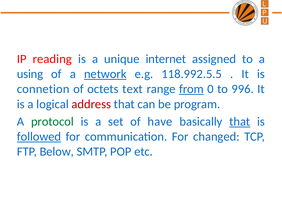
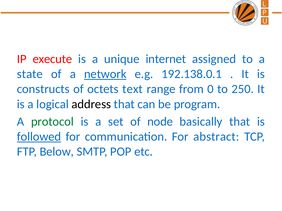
reading: reading -> execute
using: using -> state
118.992.5.5: 118.992.5.5 -> 192.138.0.1
connetion: connetion -> constructs
from underline: present -> none
996: 996 -> 250
address colour: red -> black
have: have -> node
that at (240, 122) underline: present -> none
changed: changed -> abstract
